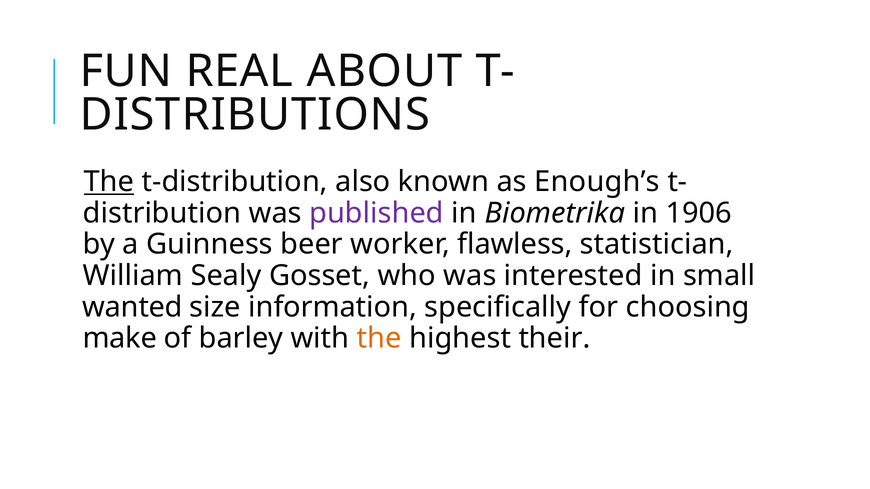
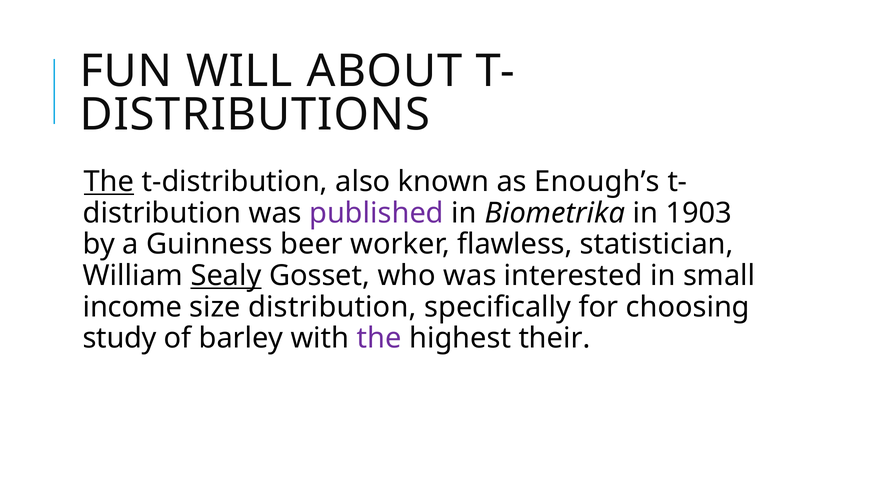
REAL: REAL -> WILL
1906: 1906 -> 1903
Sealy underline: none -> present
wanted: wanted -> income
size information: information -> distribution
make: make -> study
the at (379, 339) colour: orange -> purple
